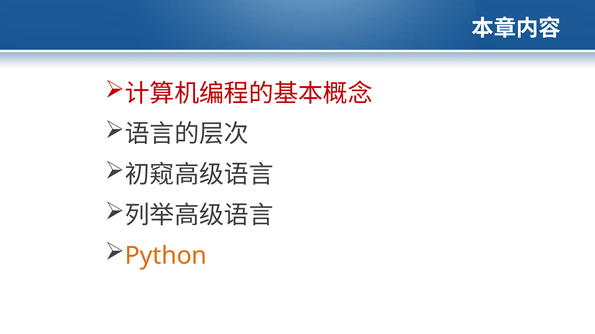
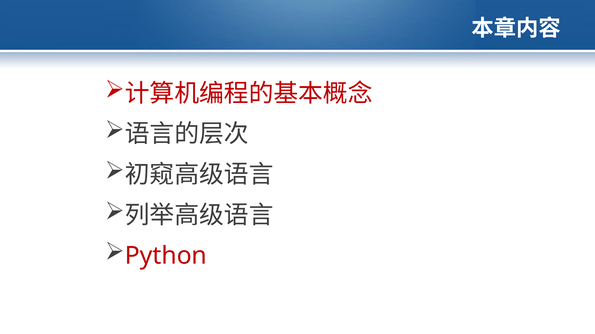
Python colour: orange -> red
